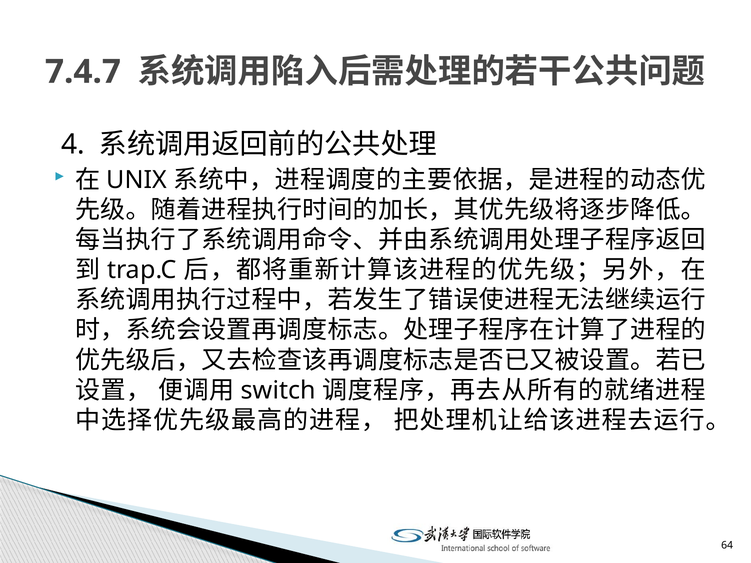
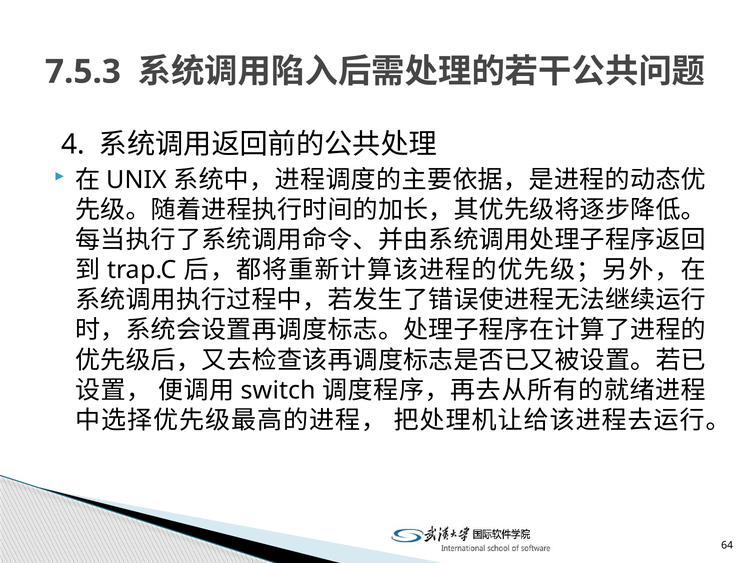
7.4.7: 7.4.7 -> 7.5.3
